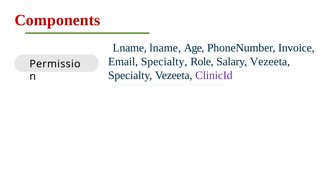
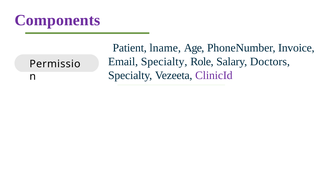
Components colour: red -> purple
Lname at (130, 48): Lname -> Patient
Salary Vezeeta: Vezeeta -> Doctors
